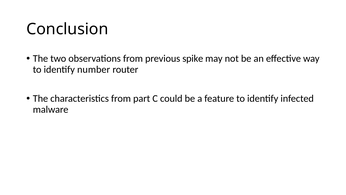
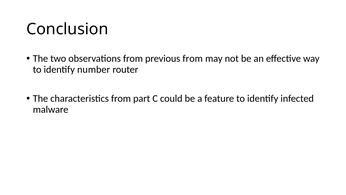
previous spike: spike -> from
